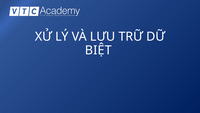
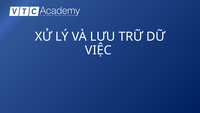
BIỆT: BIỆT -> VIỆC
